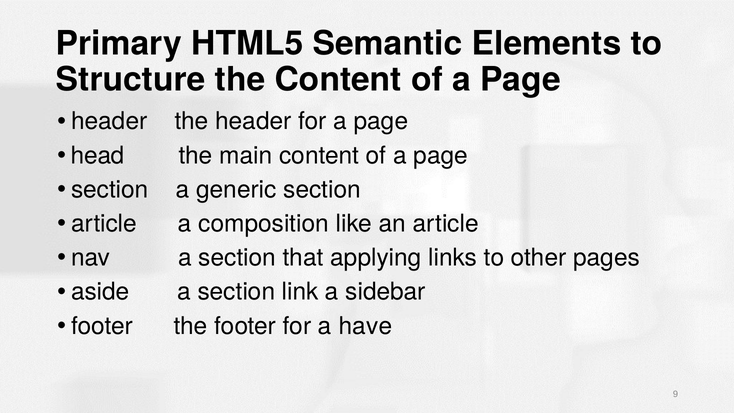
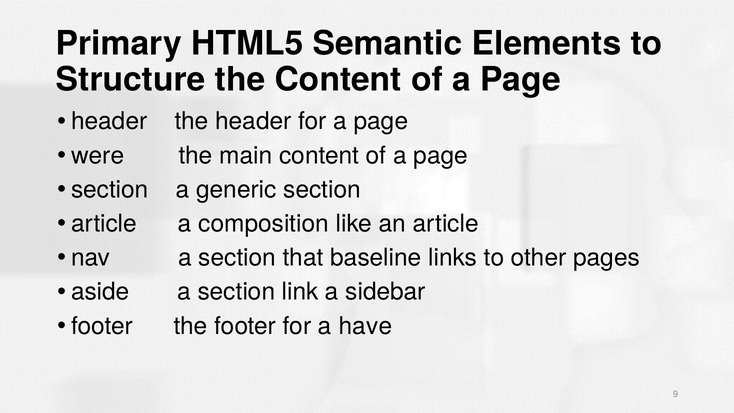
head: head -> were
applying: applying -> baseline
